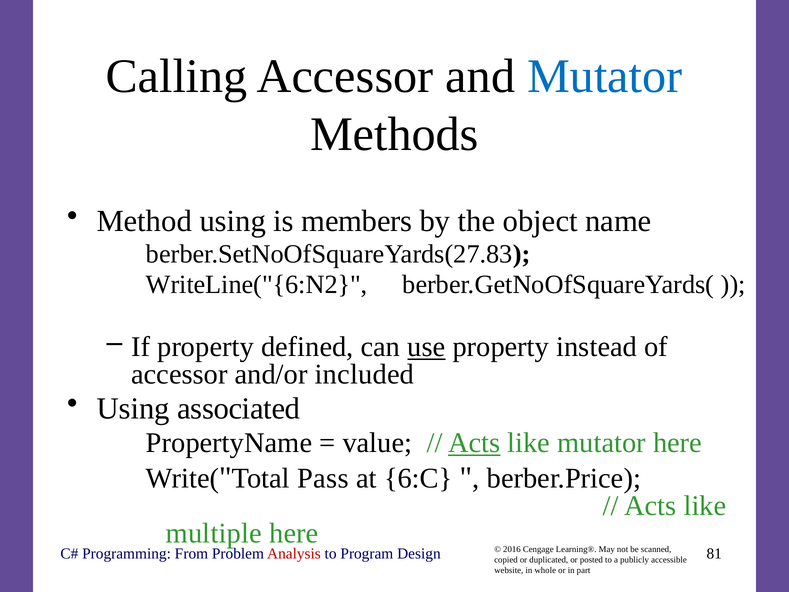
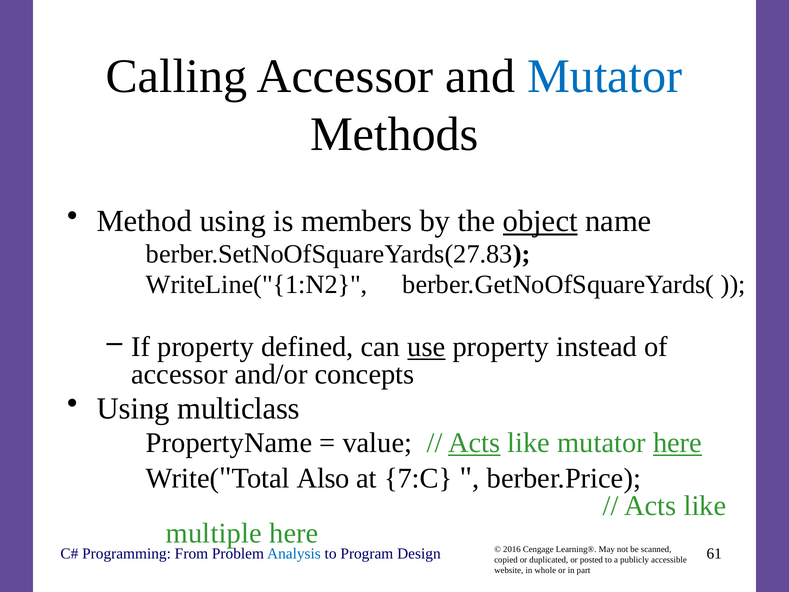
object underline: none -> present
WriteLine("{6:N2: WriteLine("{6:N2 -> WriteLine("{1:N2
included: included -> concepts
associated: associated -> multiclass
here at (678, 443) underline: none -> present
Pass: Pass -> Also
6:C: 6:C -> 7:C
Analysis colour: red -> blue
81: 81 -> 61
